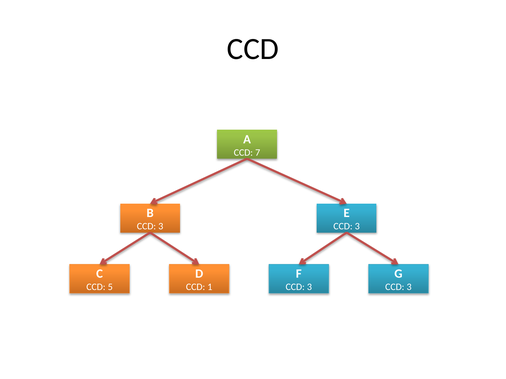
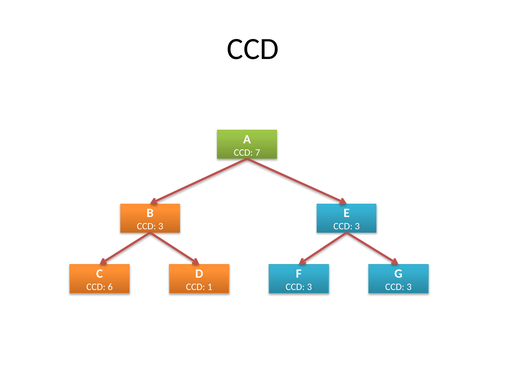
5: 5 -> 6
